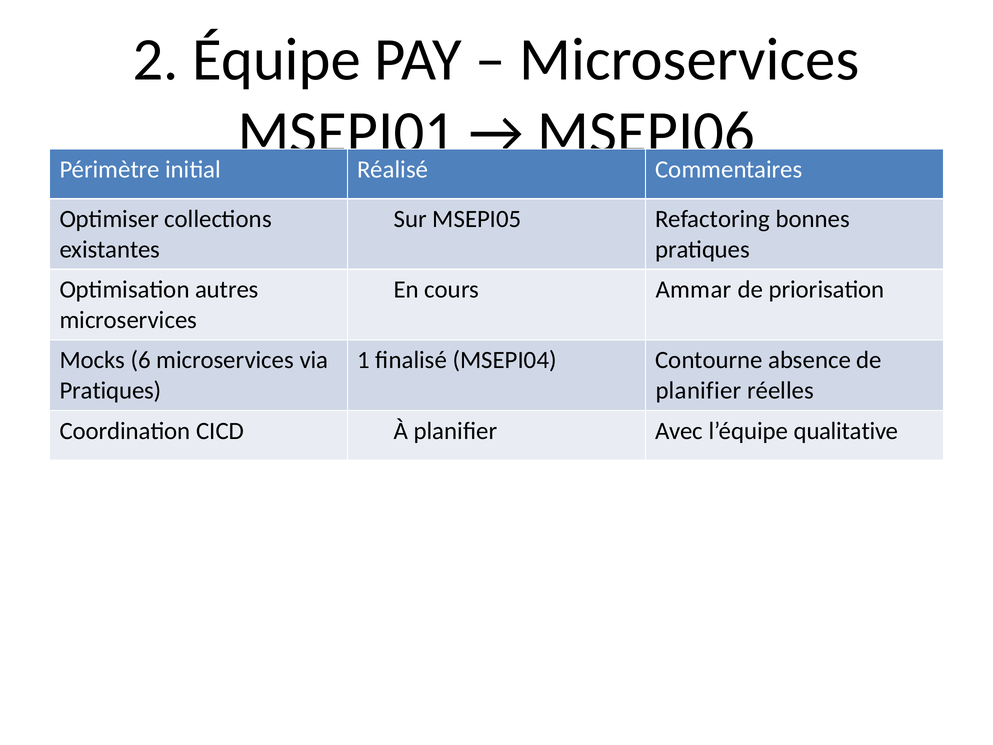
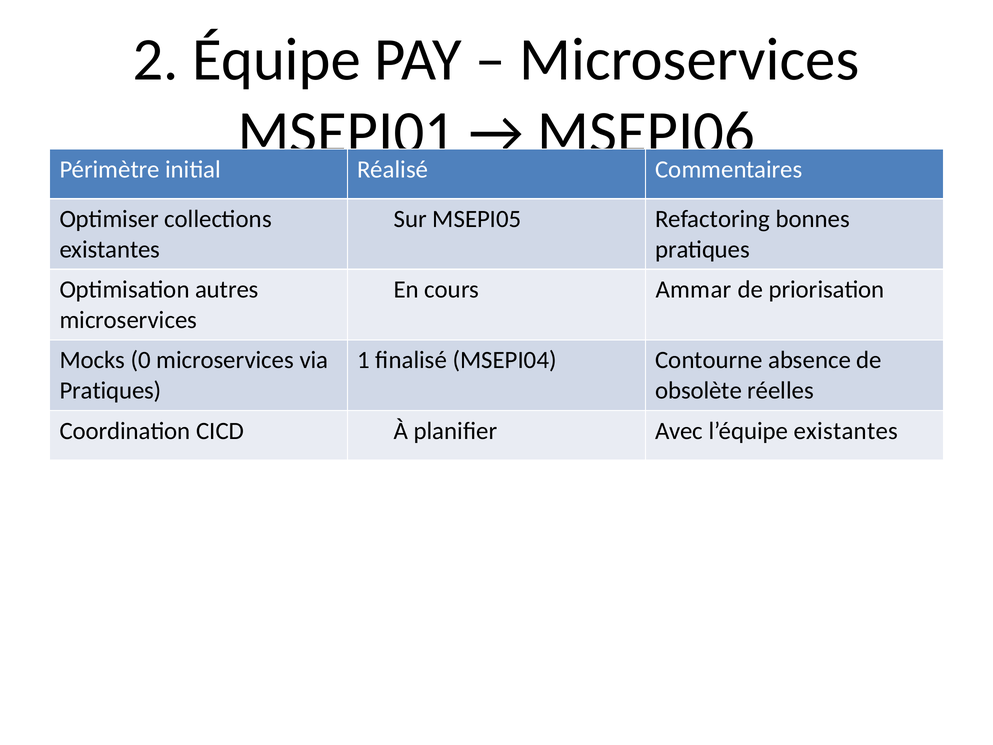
6: 6 -> 0
planifier at (698, 390): planifier -> obsolète
l’équipe qualitative: qualitative -> existantes
